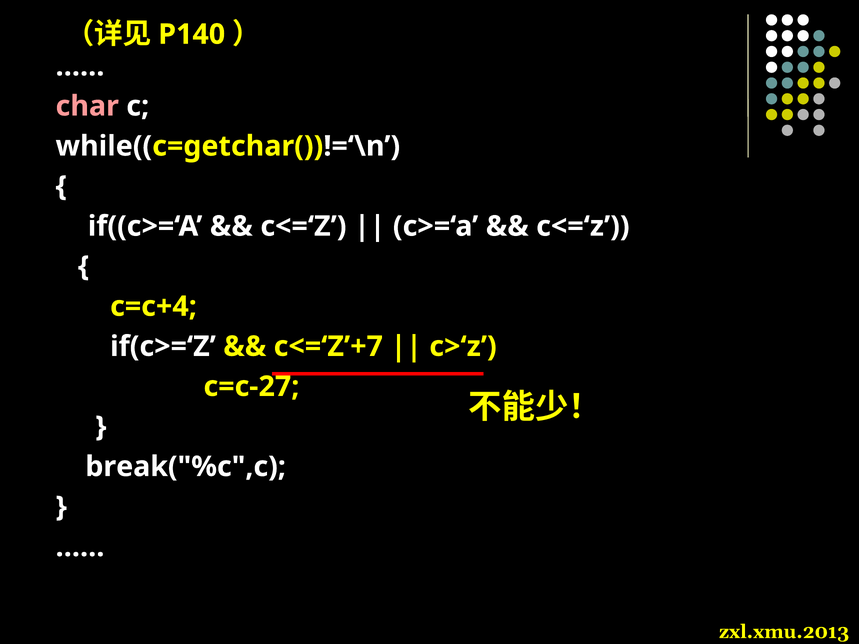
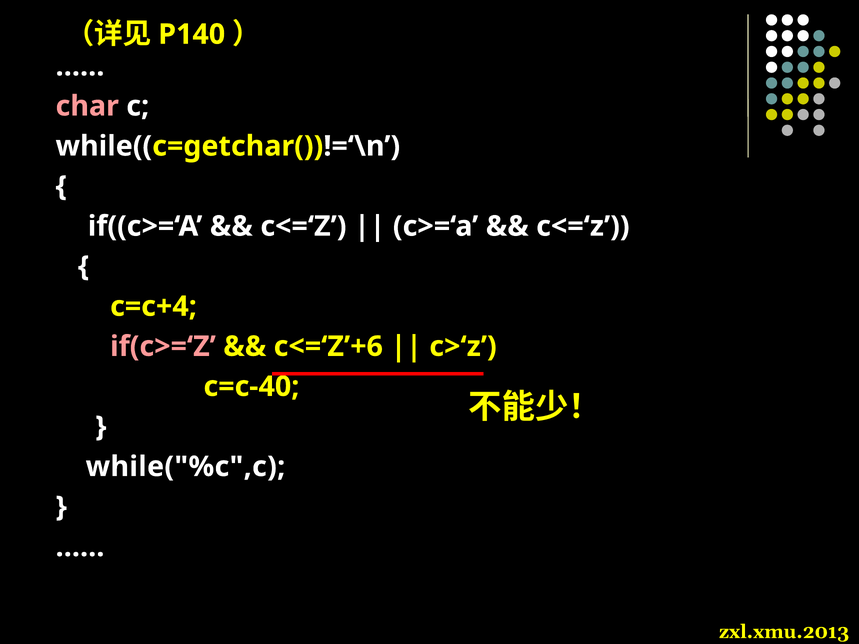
if(c>=‘Z colour: white -> pink
c<=‘Z’+7: c<=‘Z’+7 -> c<=‘Z’+6
c=c-27: c=c-27 -> c=c-40
break("%c",c: break("%c",c -> while("%c",c
